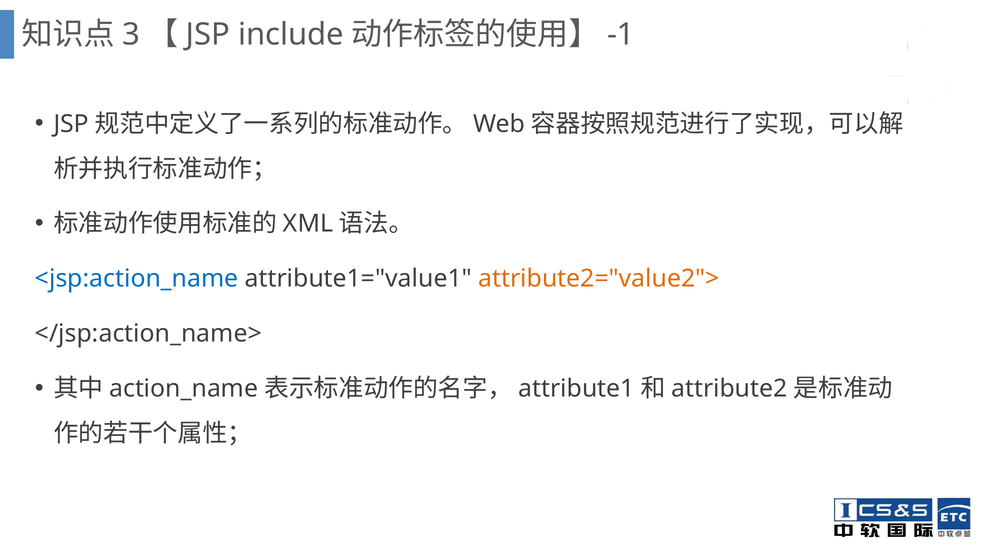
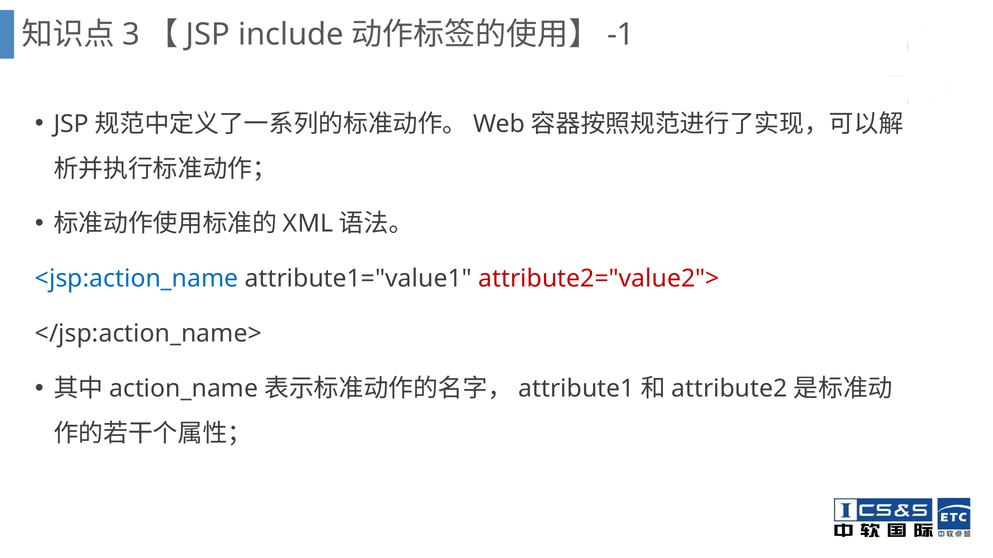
attribute2="value2"> colour: orange -> red
